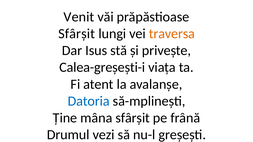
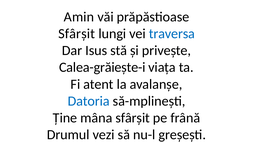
Venit: Venit -> Amin
traversa colour: orange -> blue
Calea-greșești-i: Calea-greșești-i -> Calea-grăiește-i
